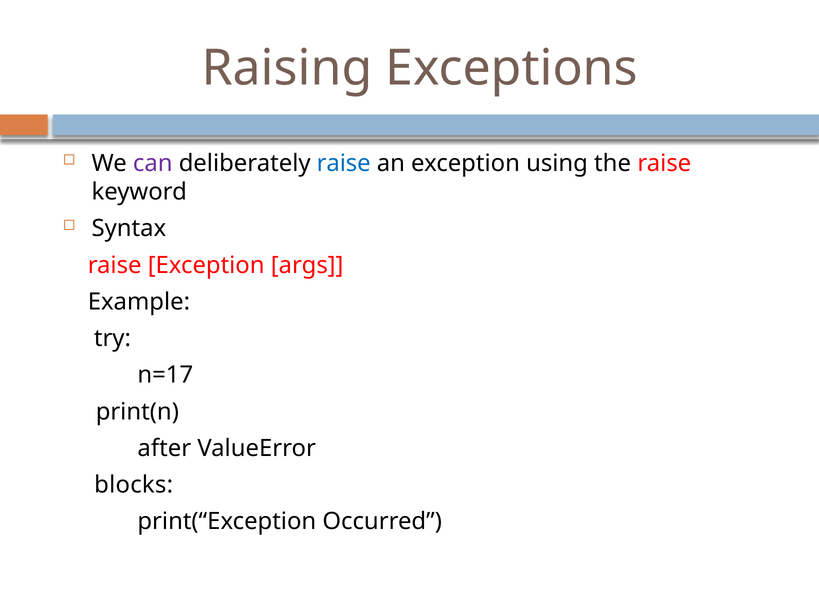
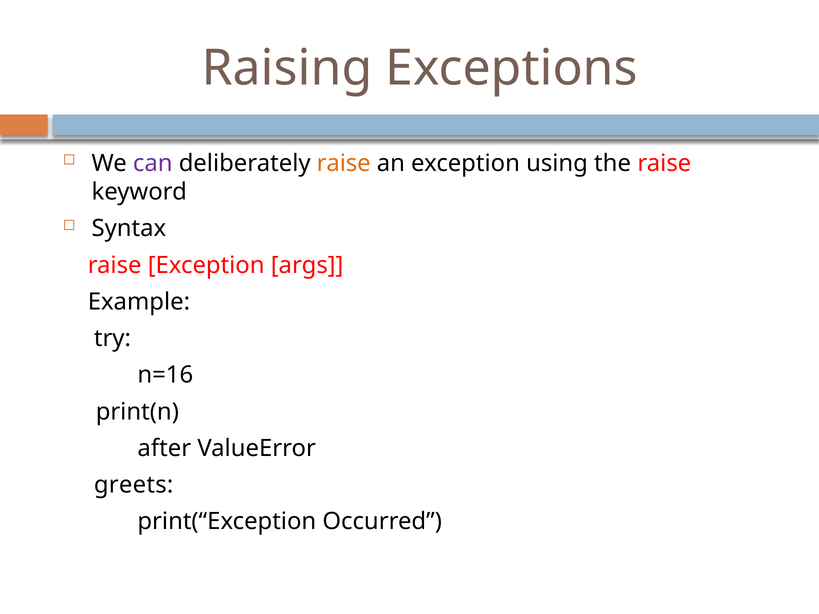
raise at (344, 163) colour: blue -> orange
n=17: n=17 -> n=16
blocks: blocks -> greets
